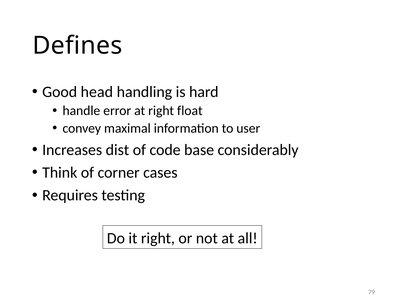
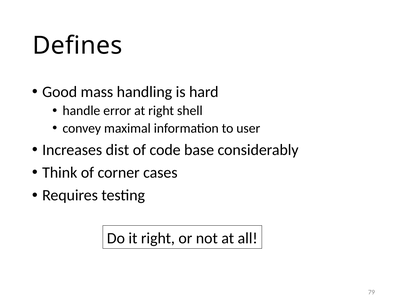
head: head -> mass
float: float -> shell
